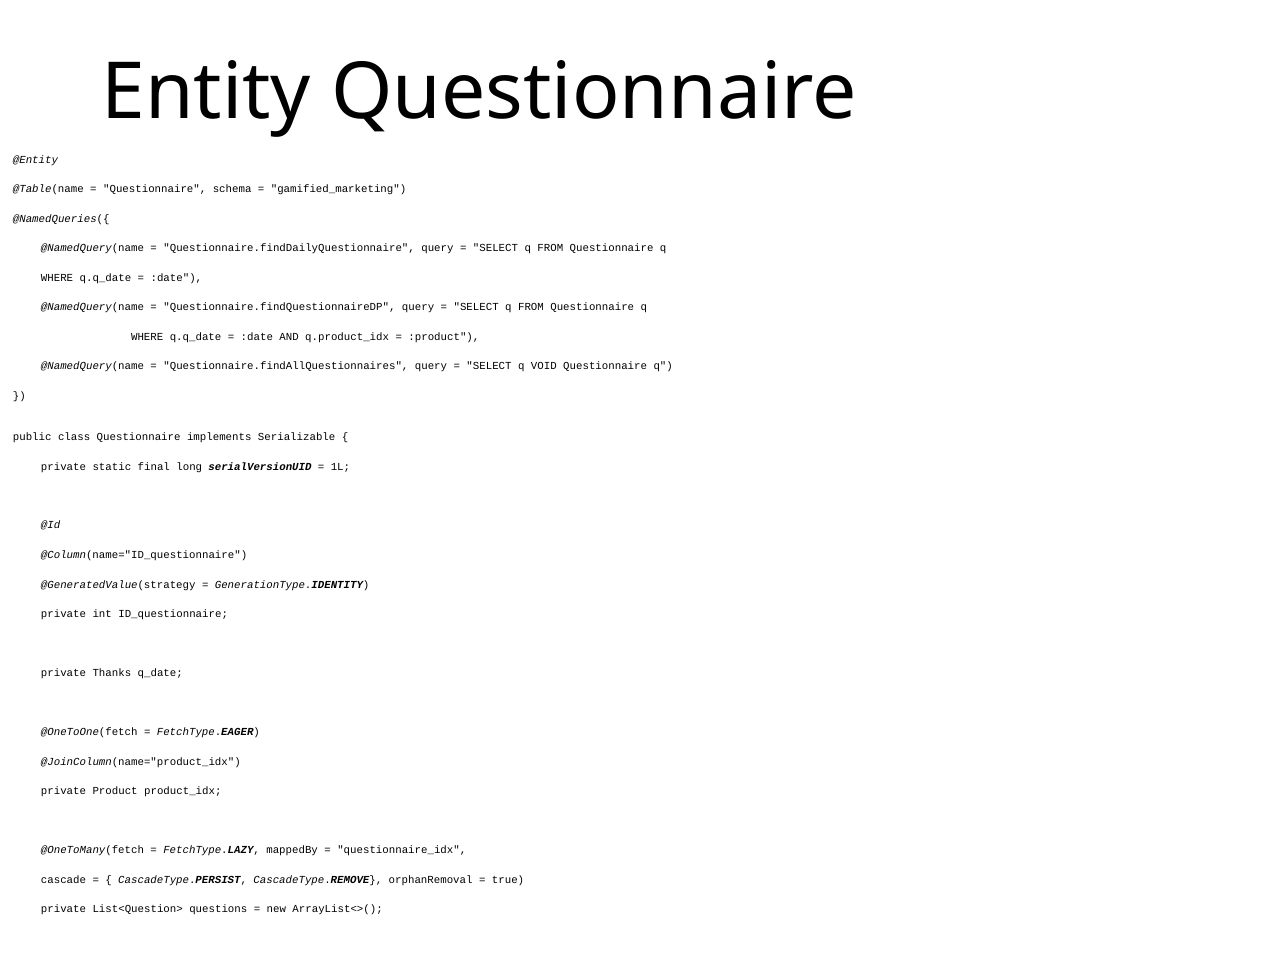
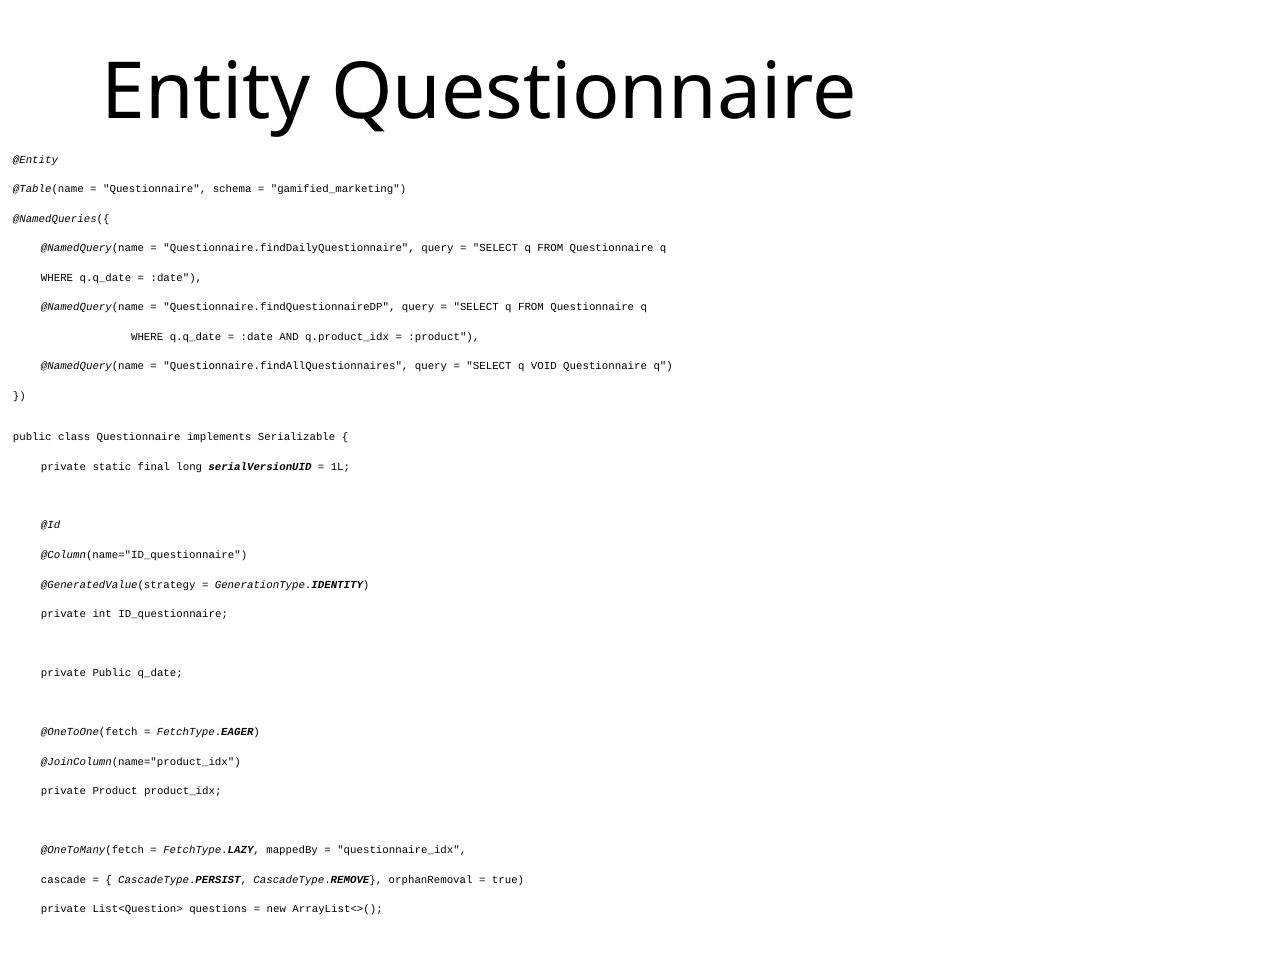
private Thanks: Thanks -> Public
